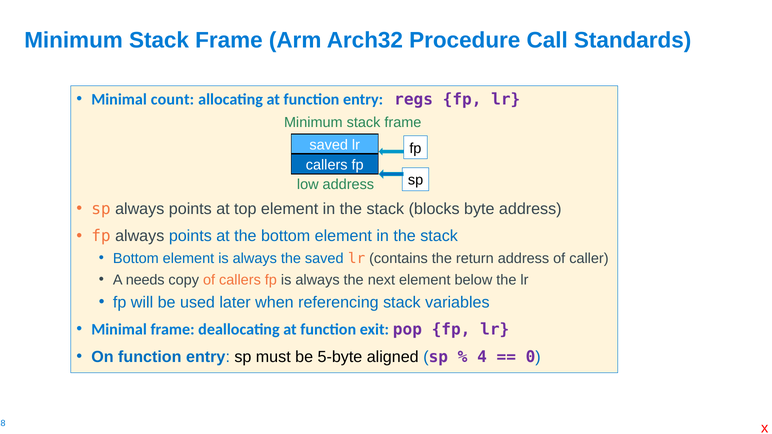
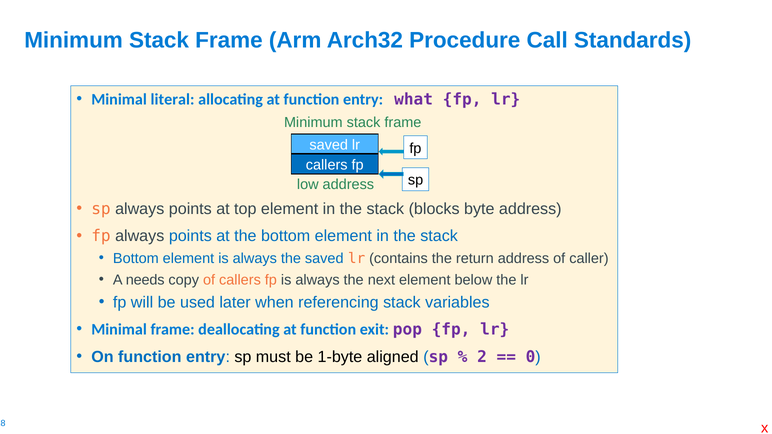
count: count -> literal
regs: regs -> what
5-byte: 5-byte -> 1-byte
4: 4 -> 2
